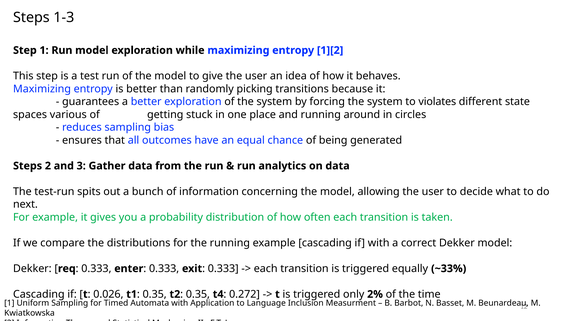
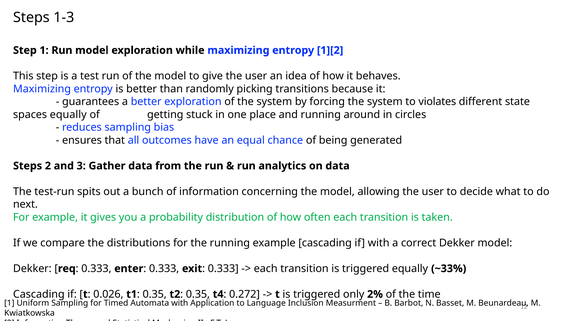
spaces various: various -> equally
